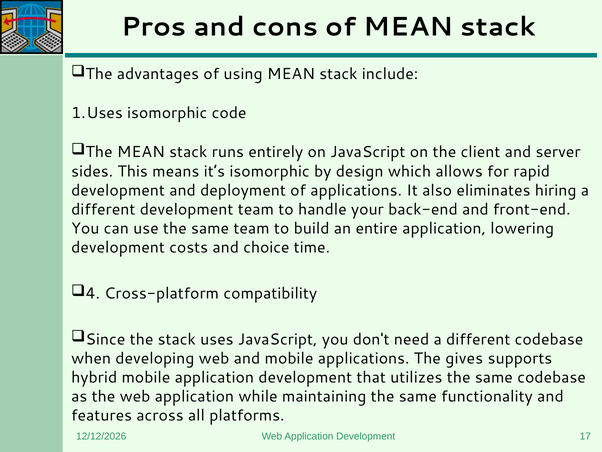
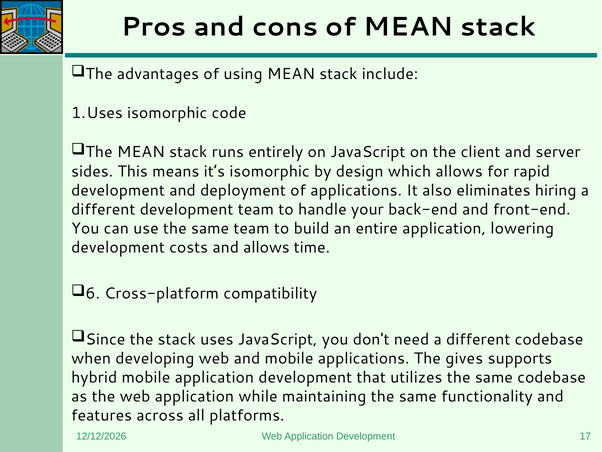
and choice: choice -> allows
4: 4 -> 6
